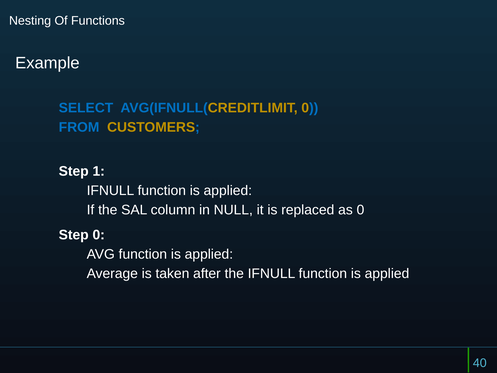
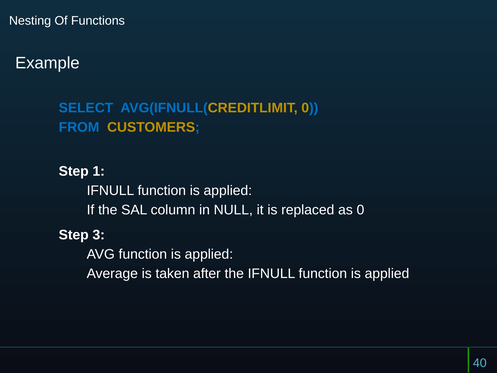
Step 0: 0 -> 3
